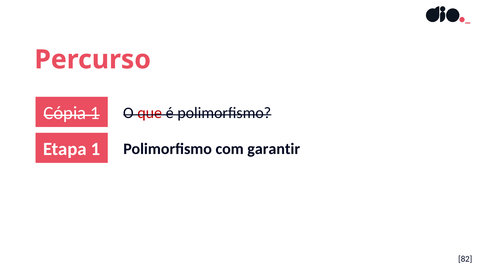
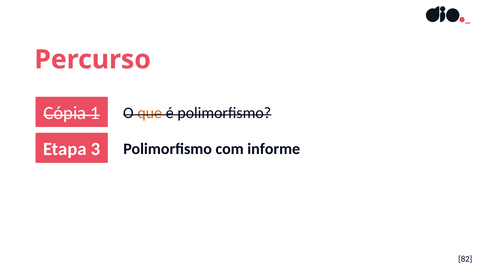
que colour: red -> orange
Etapa 1: 1 -> 3
garantir: garantir -> informe
